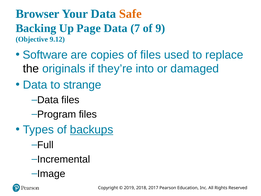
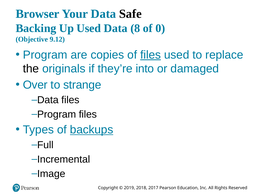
Safe colour: orange -> black
Up Page: Page -> Used
7: 7 -> 8
9: 9 -> 0
Software at (45, 55): Software -> Program
files at (151, 55) underline: none -> present
Data at (35, 85): Data -> Over
